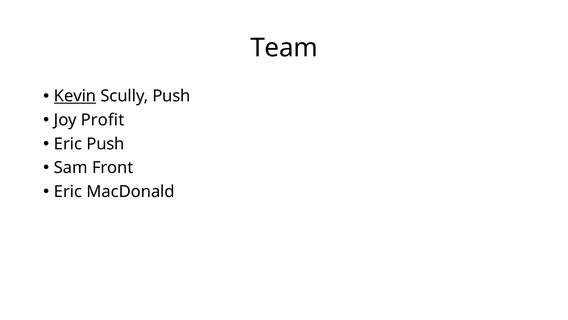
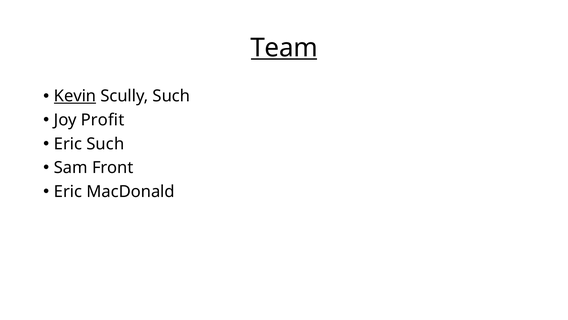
Team underline: none -> present
Scully Push: Push -> Such
Eric Push: Push -> Such
